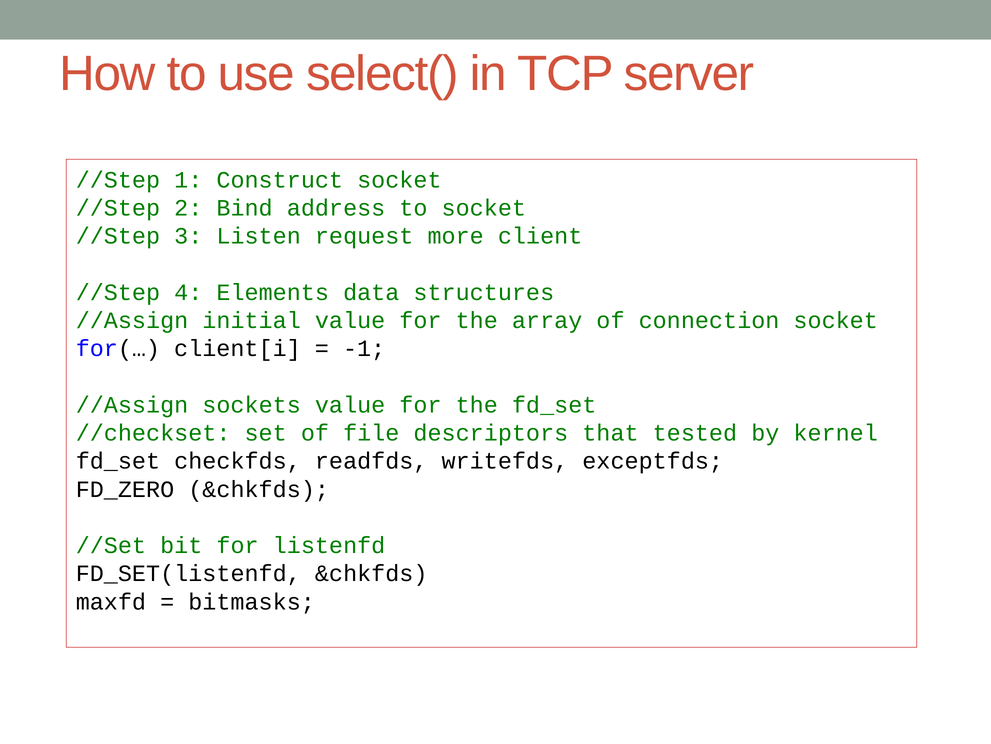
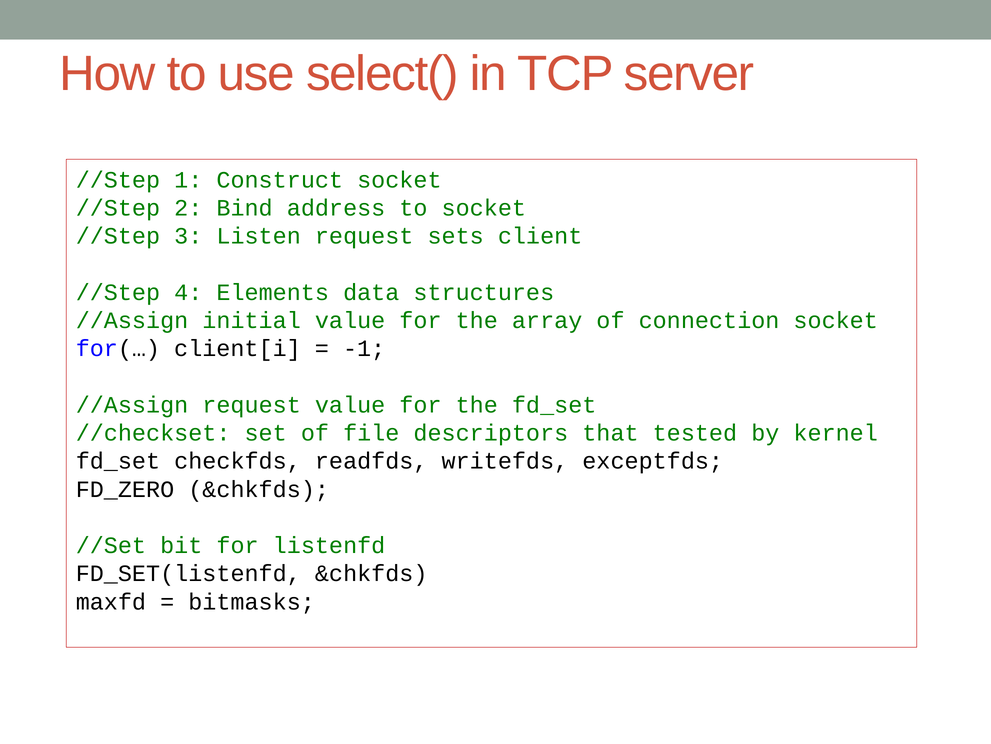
more: more -> sets
//Assign sockets: sockets -> request
